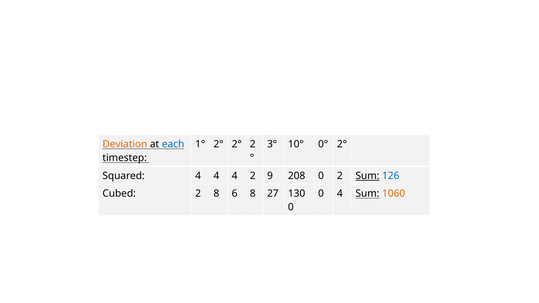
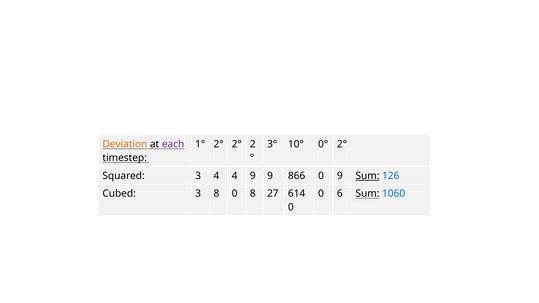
each colour: blue -> purple
Squared 4: 4 -> 3
4 2: 2 -> 9
208: 208 -> 866
0 2: 2 -> 9
Cubed 2: 2 -> 3
8 6: 6 -> 0
130: 130 -> 614
0 4: 4 -> 6
1060 colour: orange -> blue
